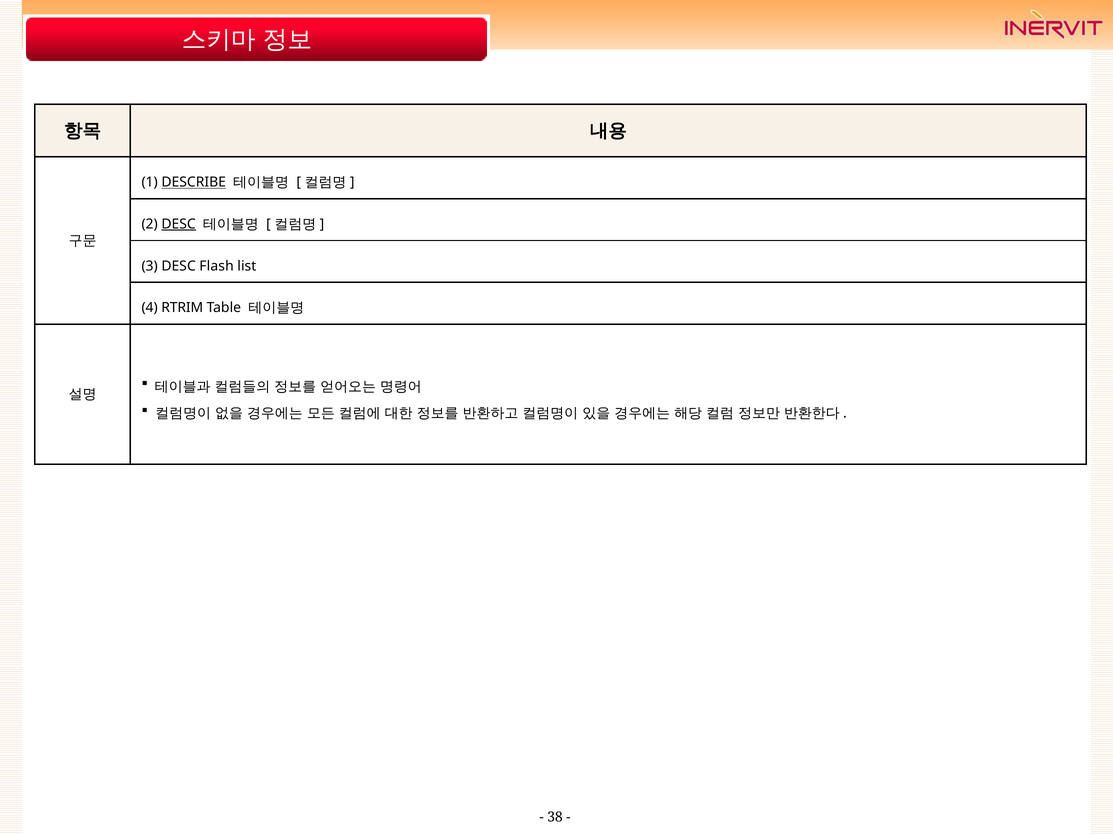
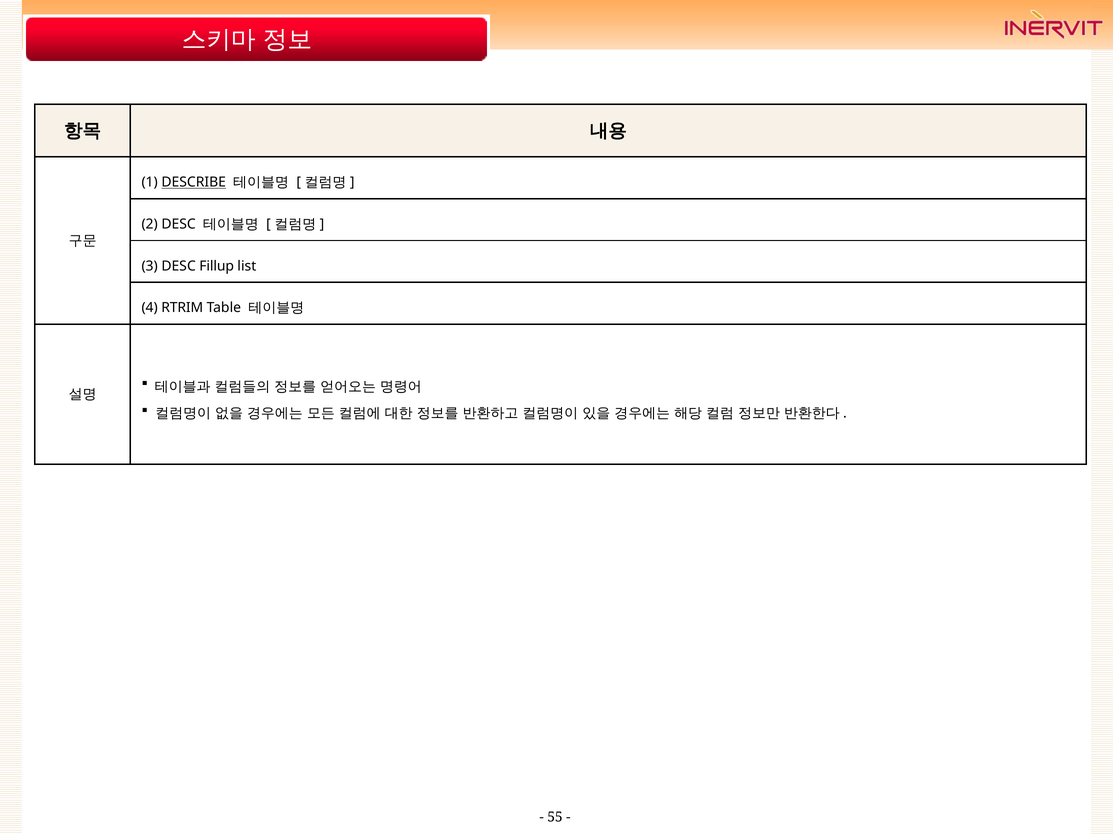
DESC at (179, 224) underline: present -> none
Flash: Flash -> Fillup
38: 38 -> 55
